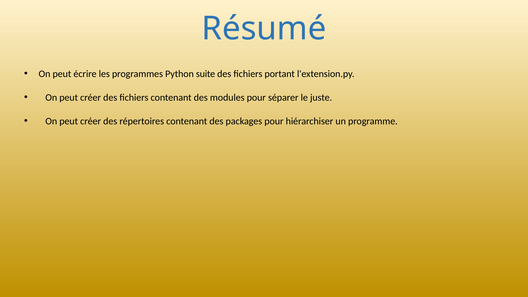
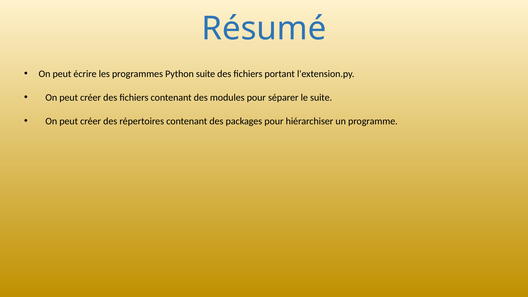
le juste: juste -> suite
